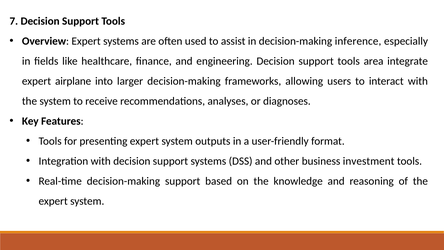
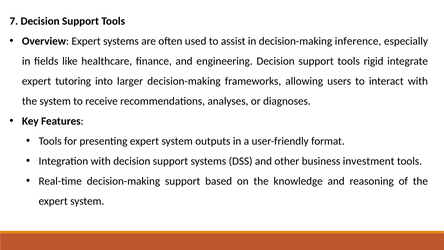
area: area -> rigid
airplane: airplane -> tutoring
